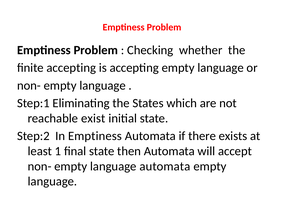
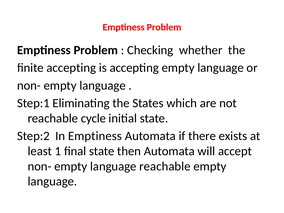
exist: exist -> cycle
language automata: automata -> reachable
